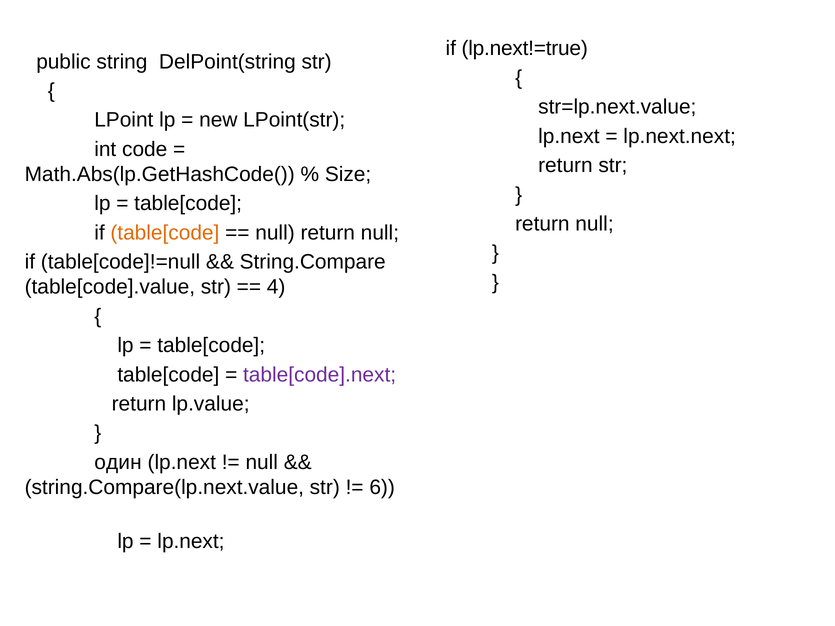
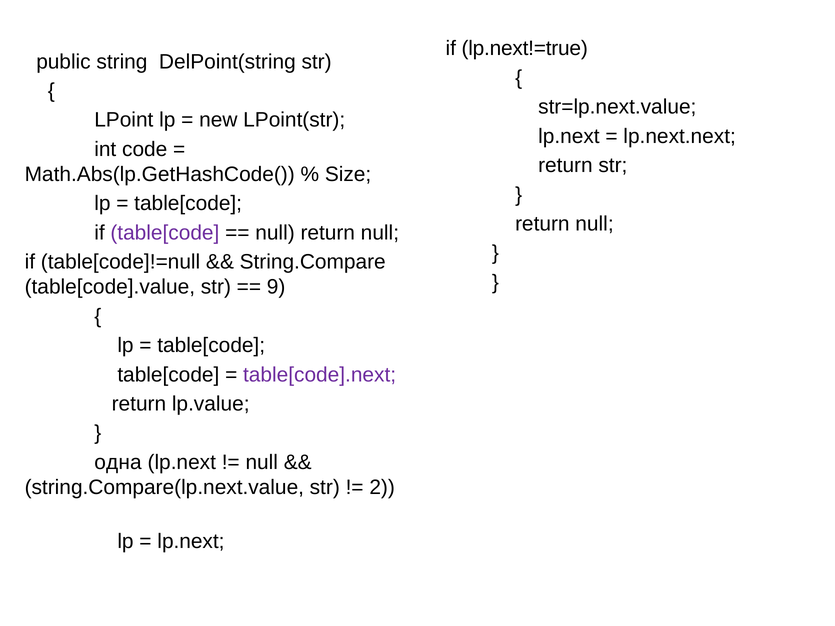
table[code at (165, 233) colour: orange -> purple
4: 4 -> 9
один: один -> одна
6: 6 -> 2
